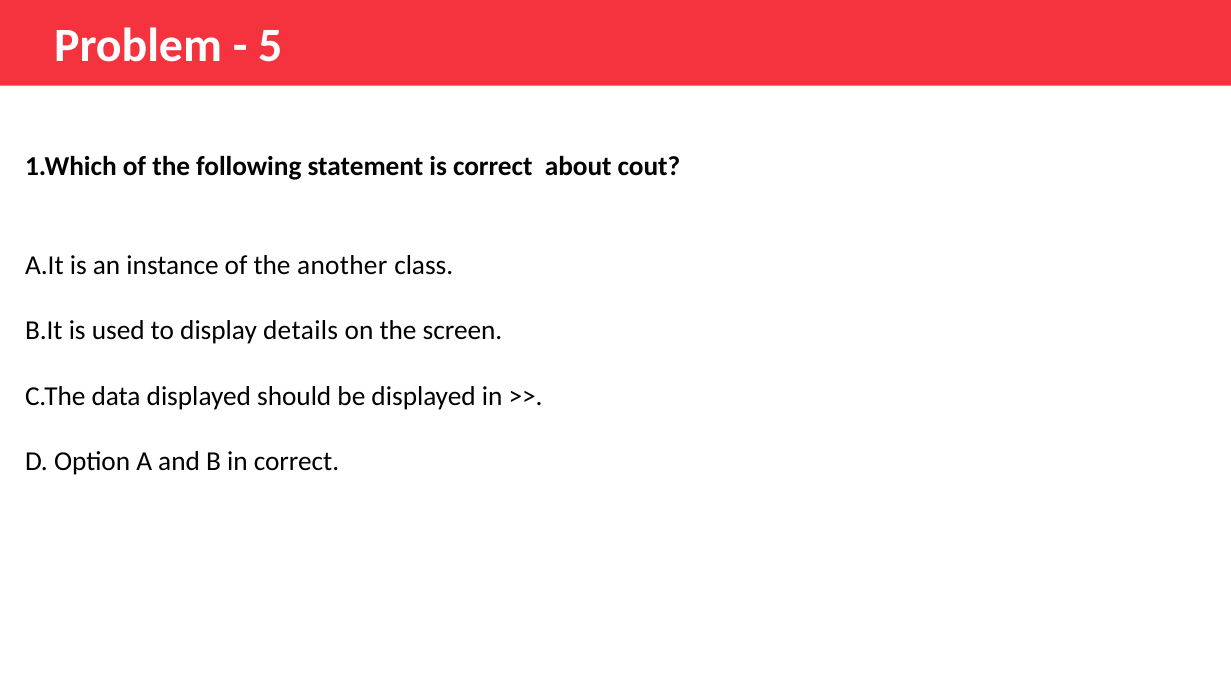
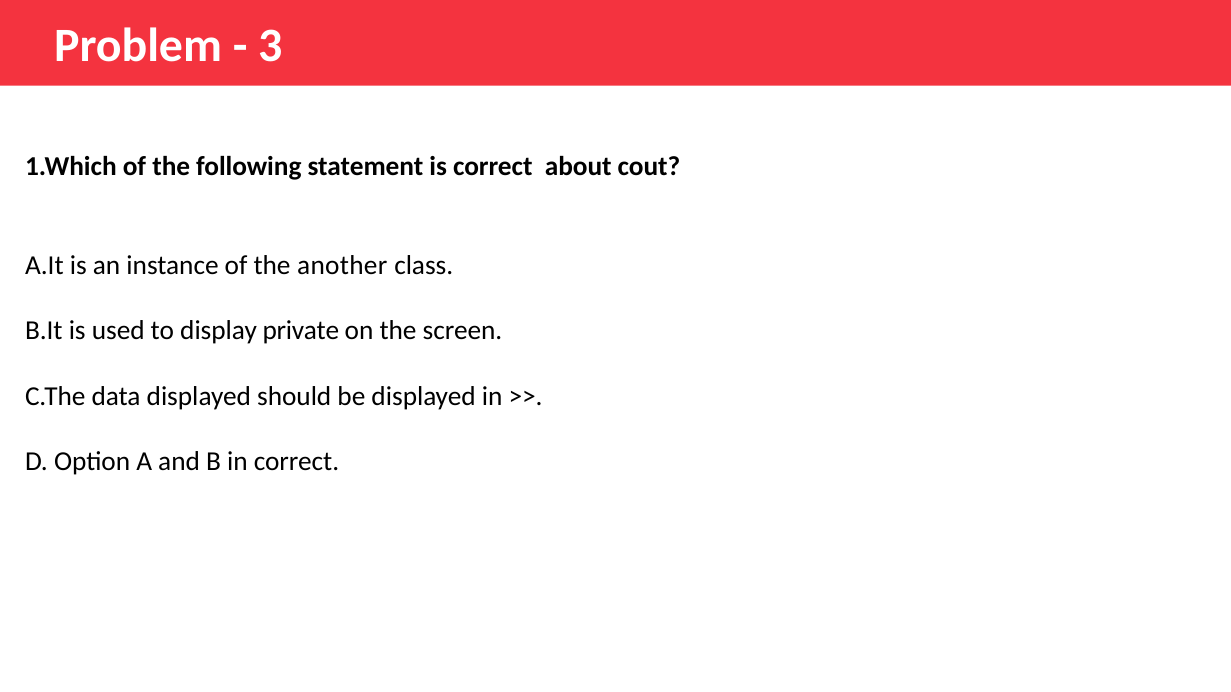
5: 5 -> 3
details: details -> private
